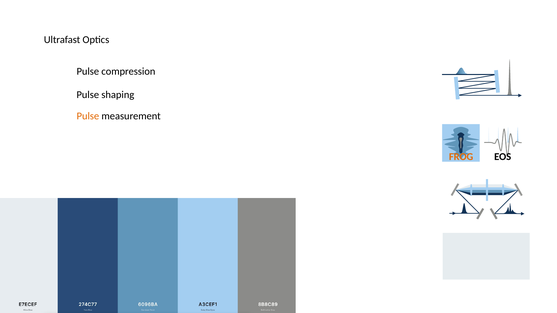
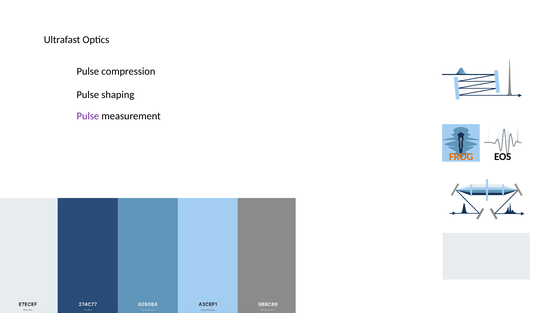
Pulse at (88, 116) colour: orange -> purple
